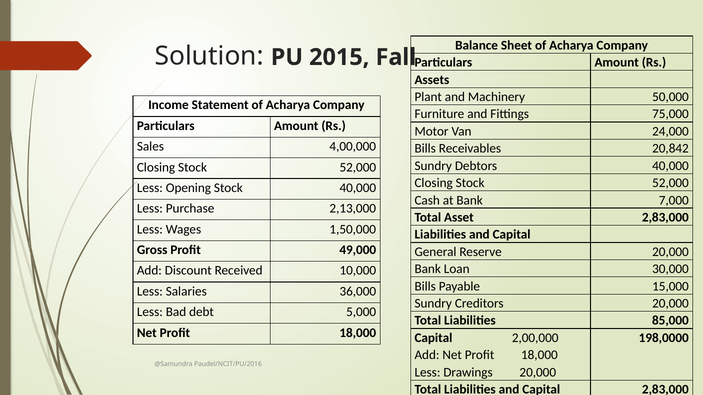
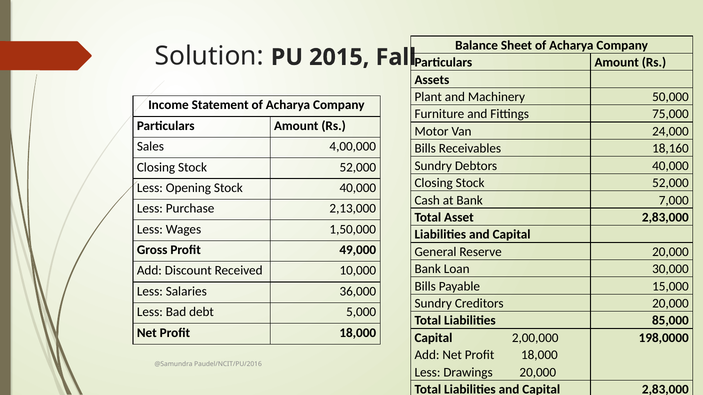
20,842: 20,842 -> 18,160
